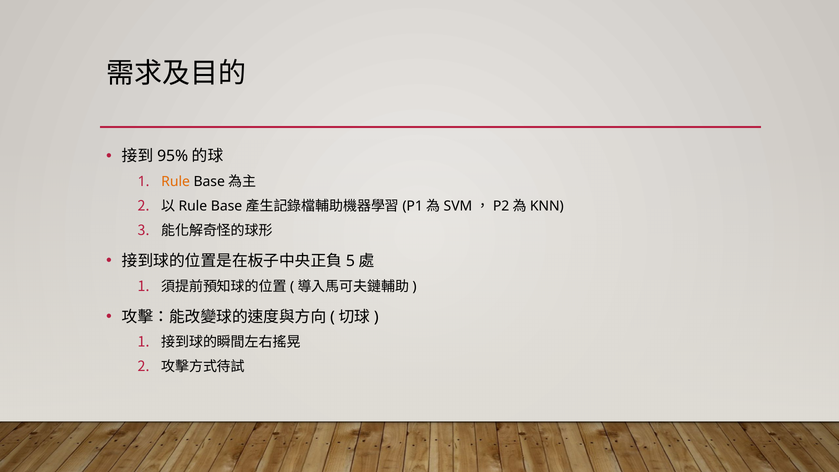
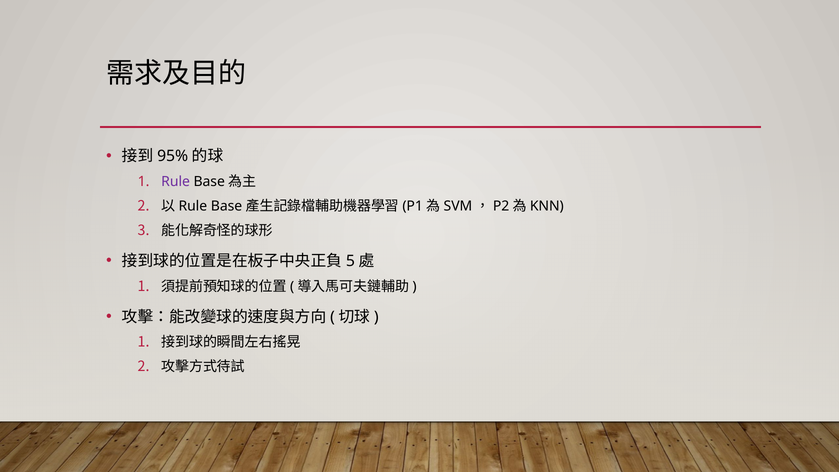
Rule colour: orange -> purple
